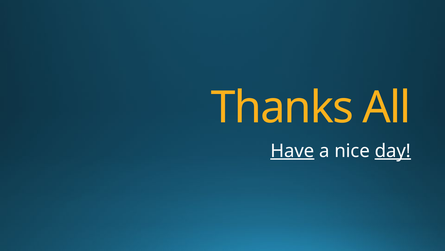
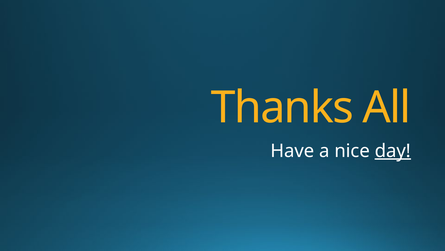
Have underline: present -> none
